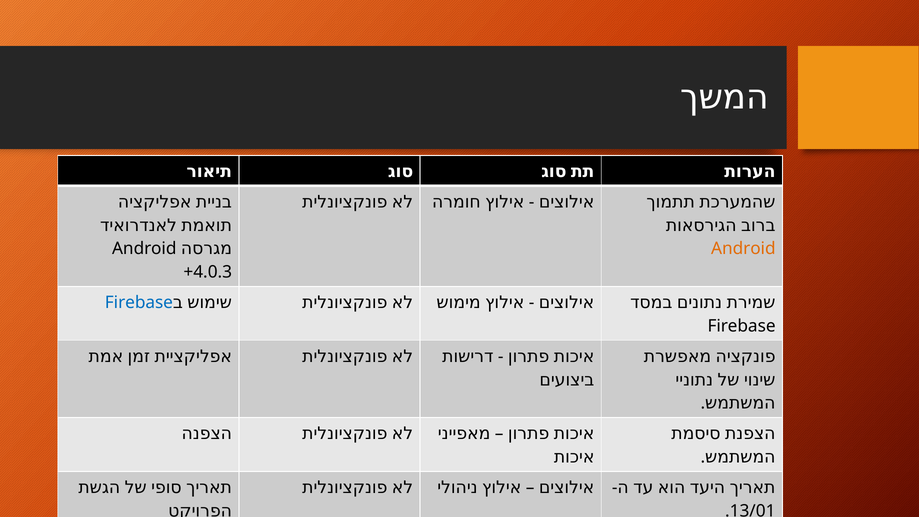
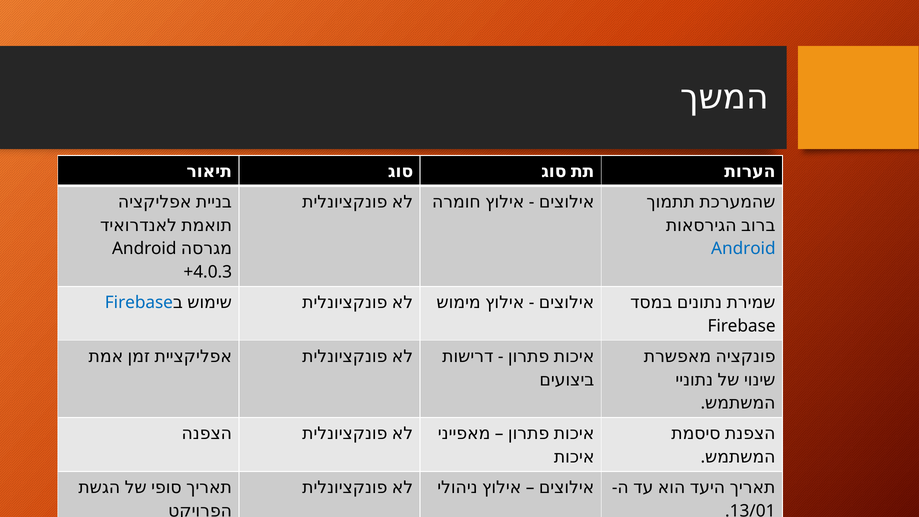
Android at (743, 249) colour: orange -> blue
